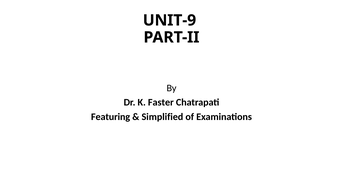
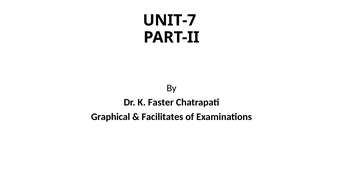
UNIT-9: UNIT-9 -> UNIT-7
Featuring: Featuring -> Graphical
Simplified: Simplified -> Facilitates
